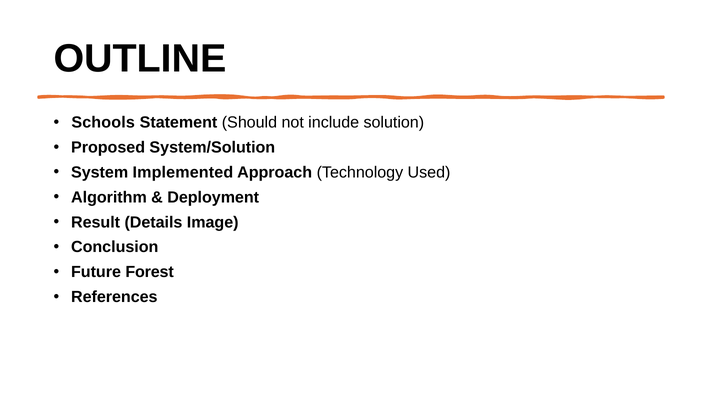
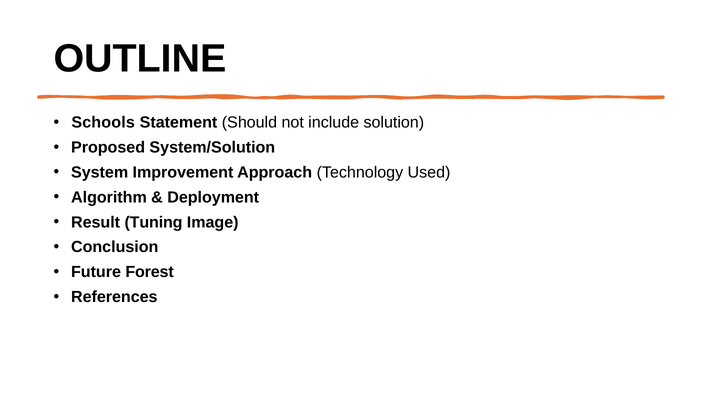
Implemented: Implemented -> Improvement
Details: Details -> Tuning
